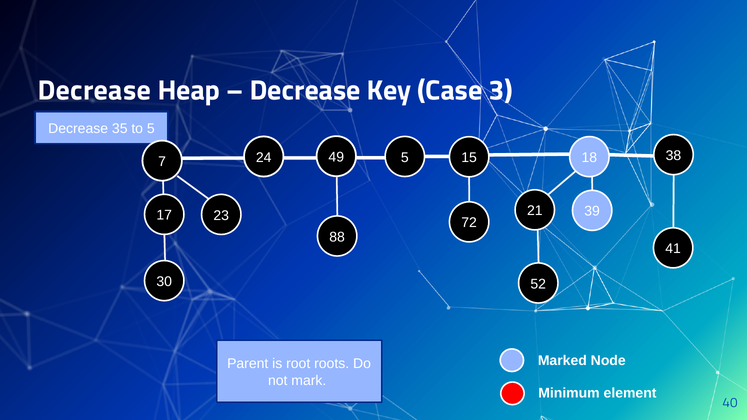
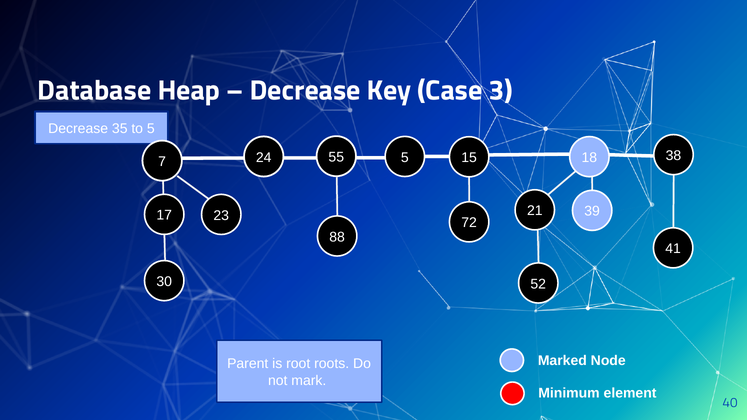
Decrease at (94, 91): Decrease -> Database
49: 49 -> 55
